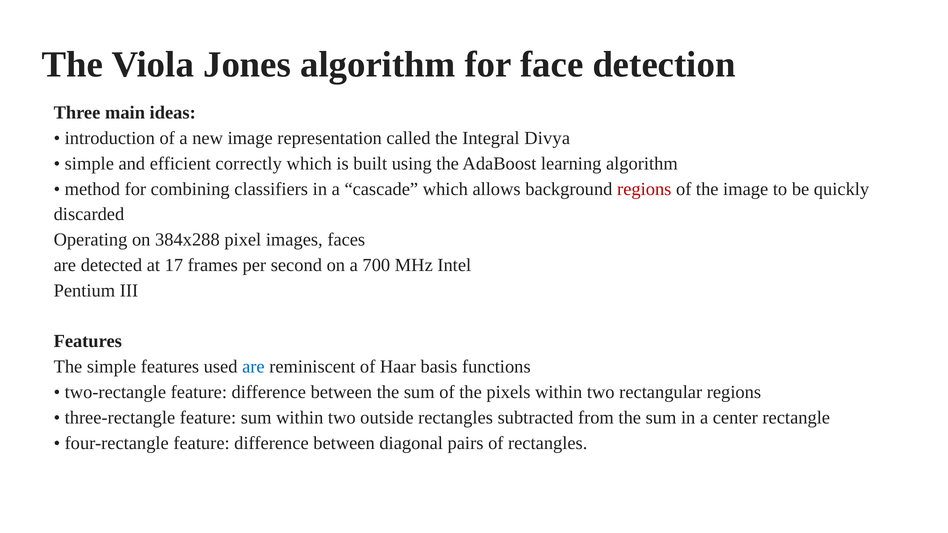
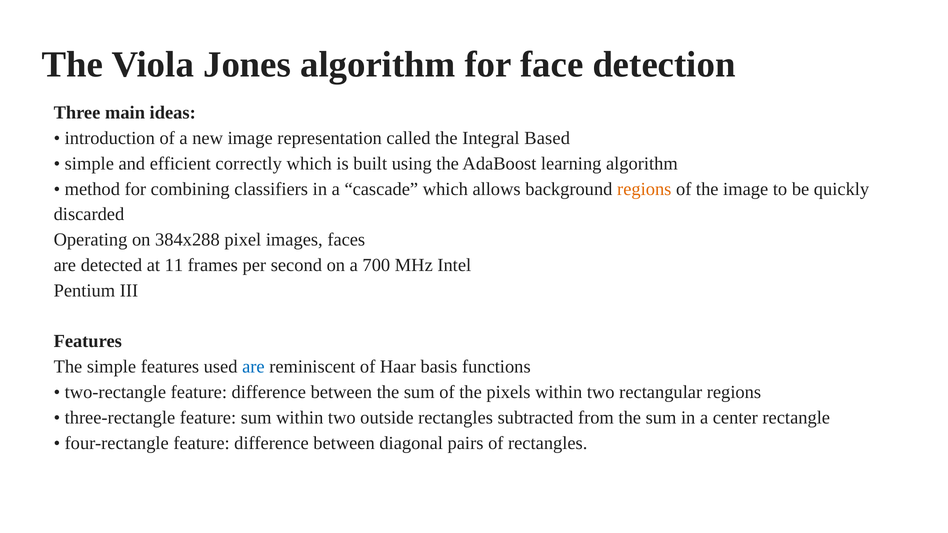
Divya: Divya -> Based
regions at (644, 189) colour: red -> orange
17: 17 -> 11
